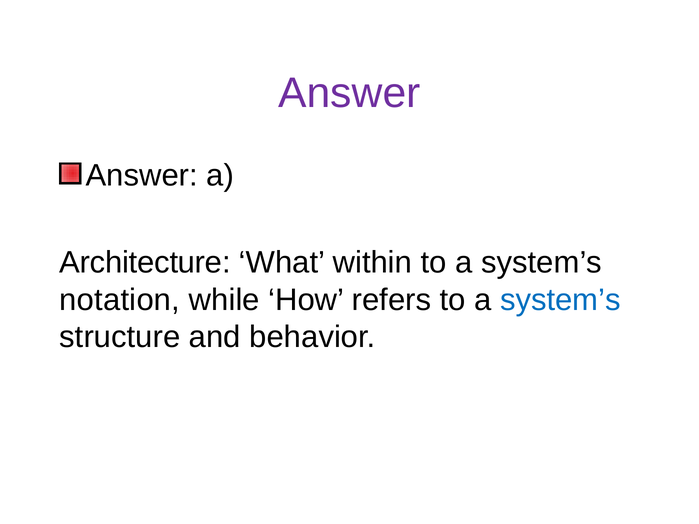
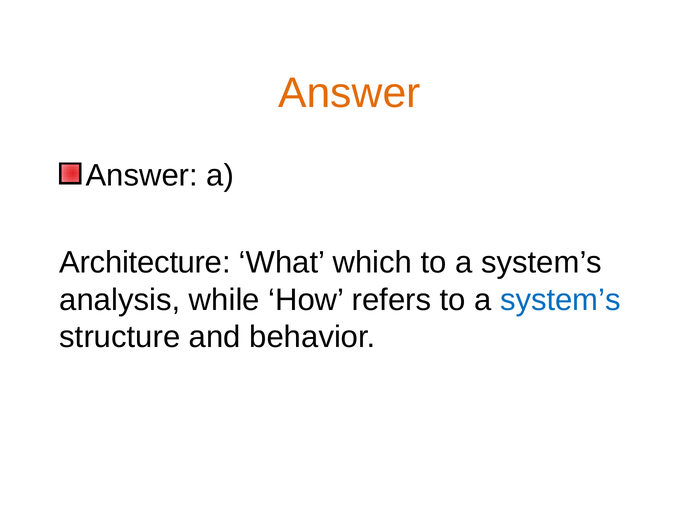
Answer at (349, 93) colour: purple -> orange
within: within -> which
notation: notation -> analysis
